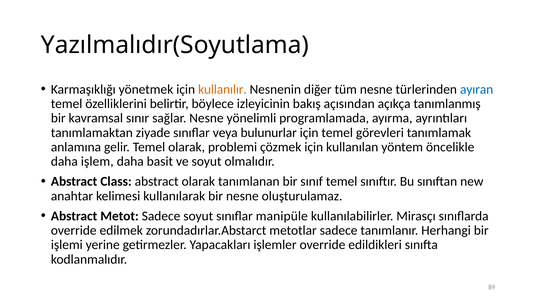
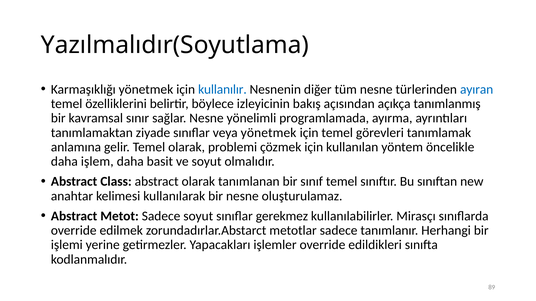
kullanılır colour: orange -> blue
veya bulunurlar: bulunurlar -> yönetmek
manipüle: manipüle -> gerekmez
